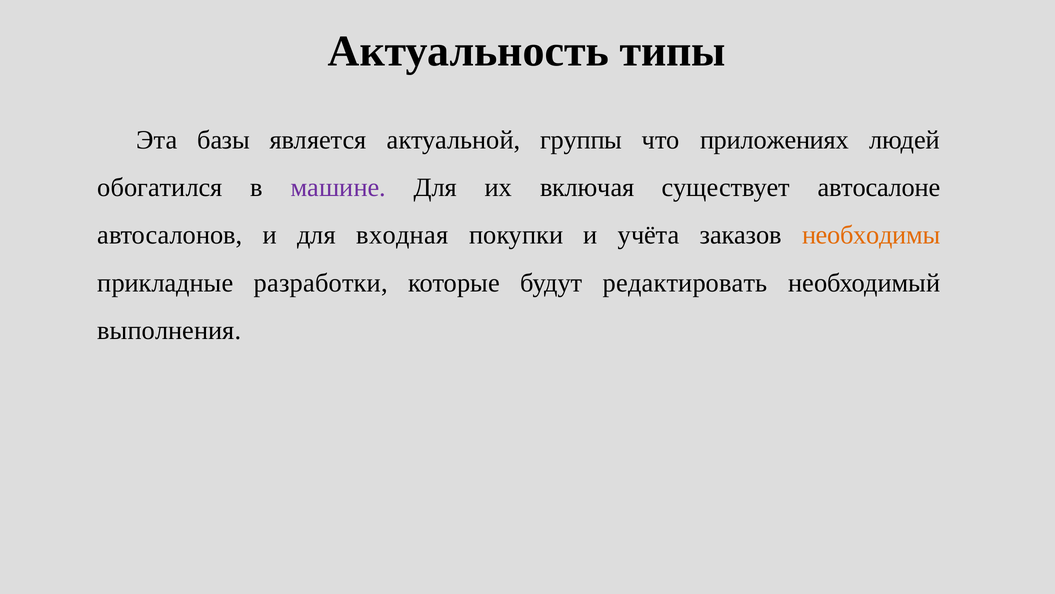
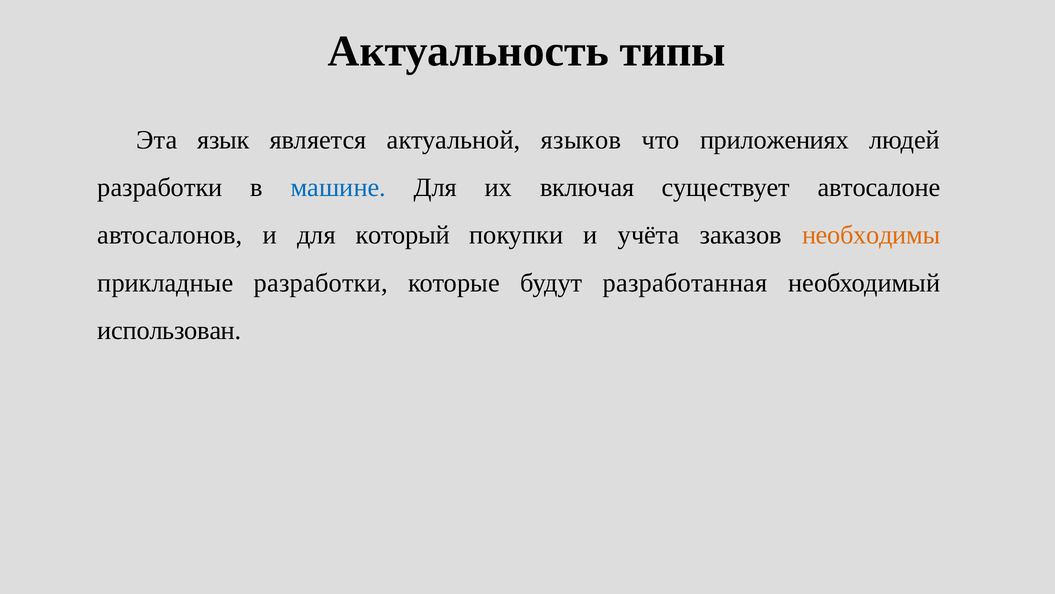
базы: базы -> язык
группы: группы -> языков
обогатился at (160, 188): обогатился -> разработки
машине colour: purple -> blue
входная: входная -> который
редактировать: редактировать -> разработанная
выполнения: выполнения -> использован
